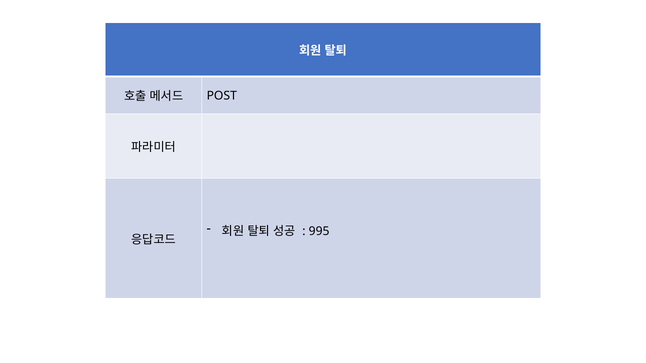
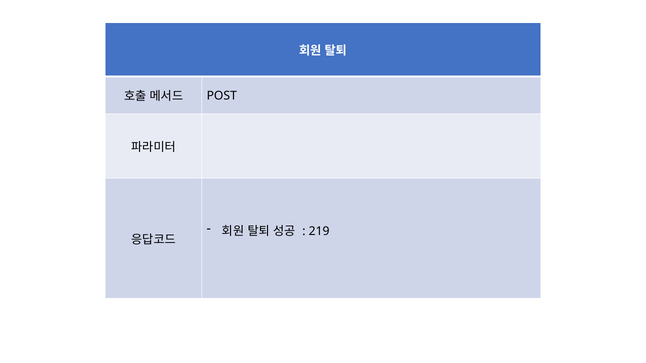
995: 995 -> 219
